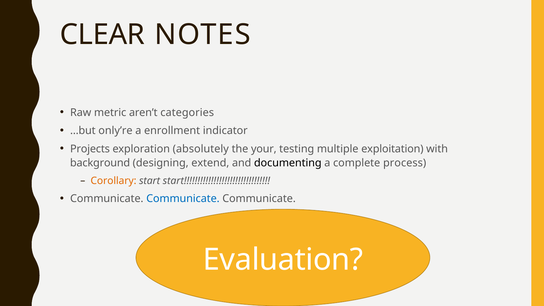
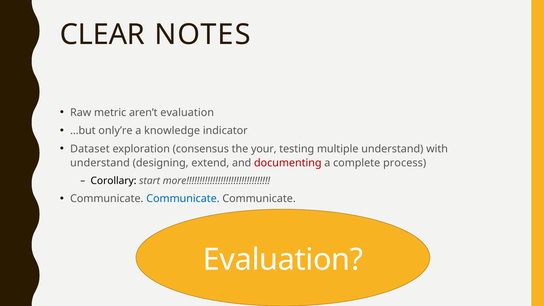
aren’t categories: categories -> evaluation
enrollment: enrollment -> knowledge
Projects: Projects -> Dataset
absolutely: absolutely -> consensus
multiple exploitation: exploitation -> understand
background at (100, 163): background -> understand
documenting colour: black -> red
Corollary colour: orange -> black
start start: start -> more
